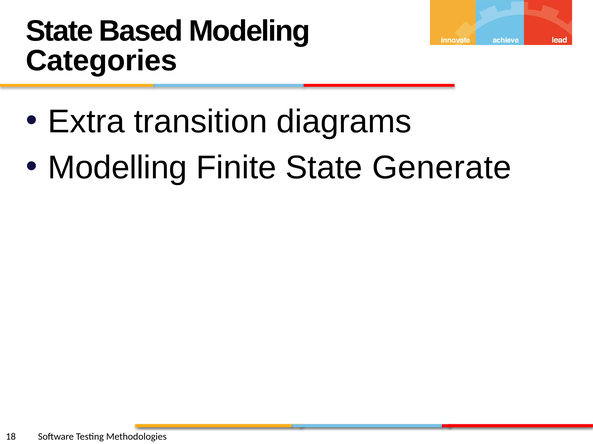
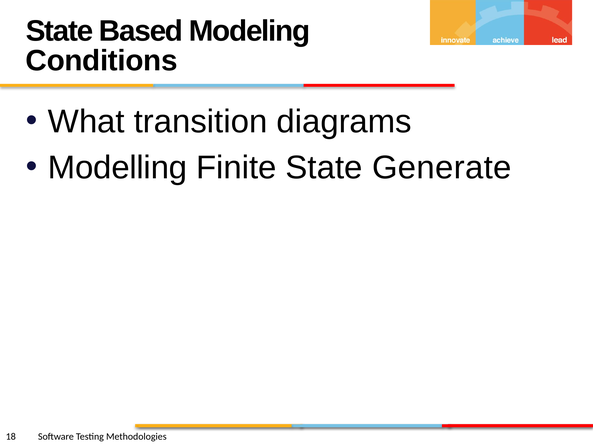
Categories: Categories -> Conditions
Extra: Extra -> What
